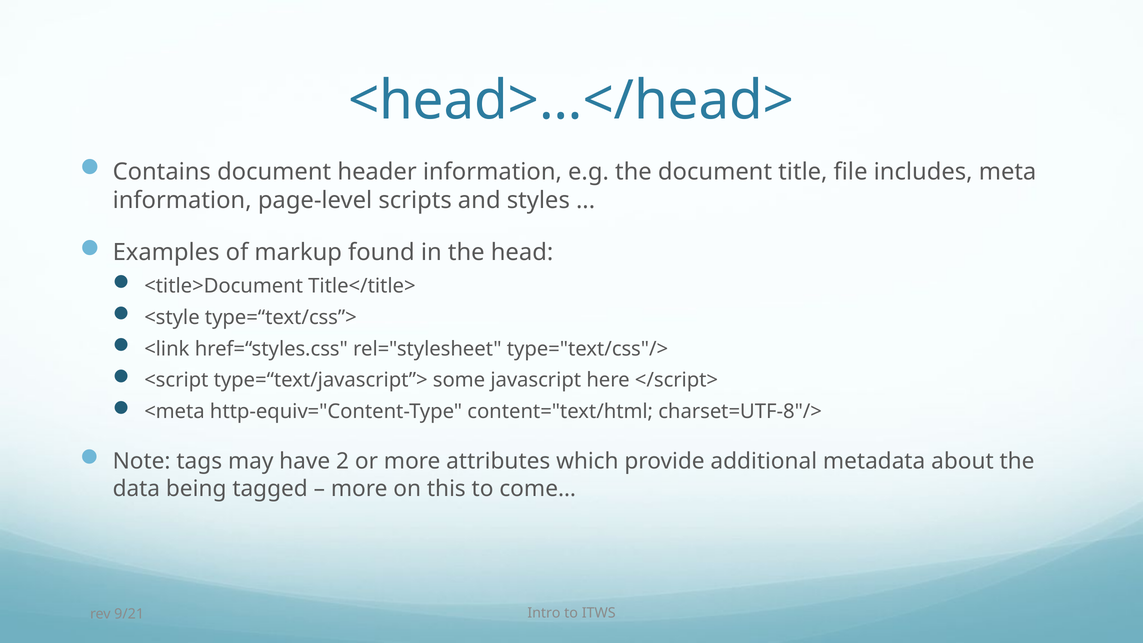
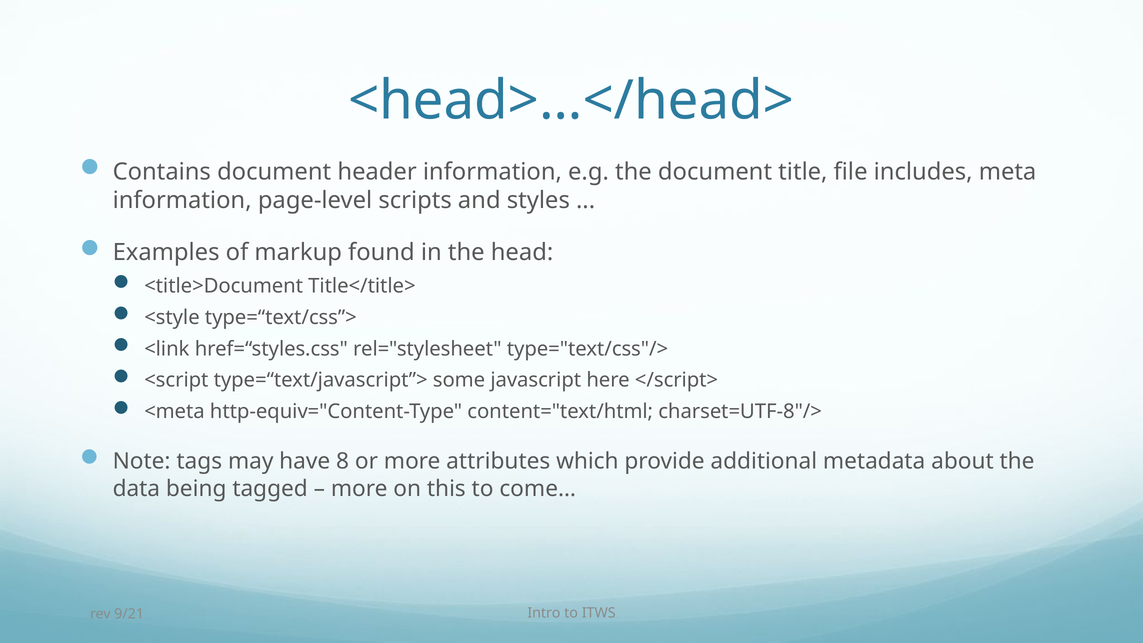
2: 2 -> 8
